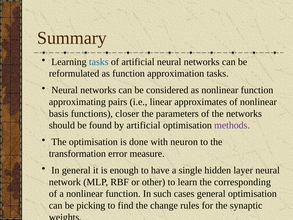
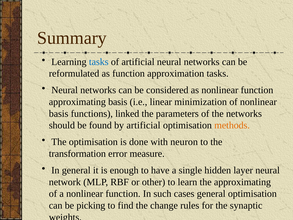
approximating pairs: pairs -> basis
approximates: approximates -> minimization
closer: closer -> linked
methods colour: purple -> orange
the corresponding: corresponding -> approximating
